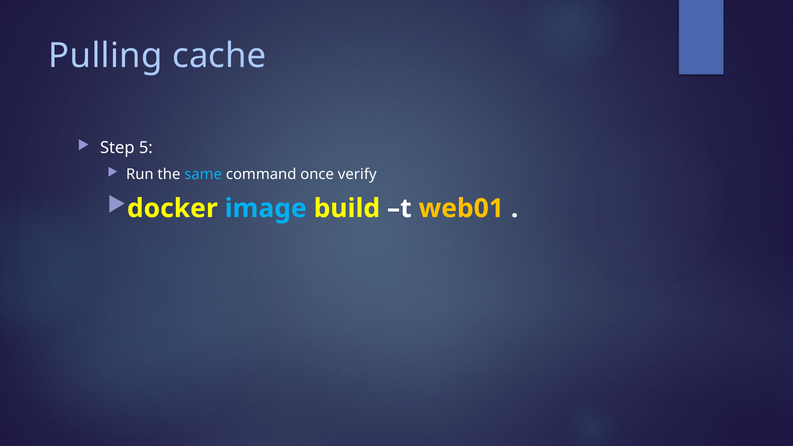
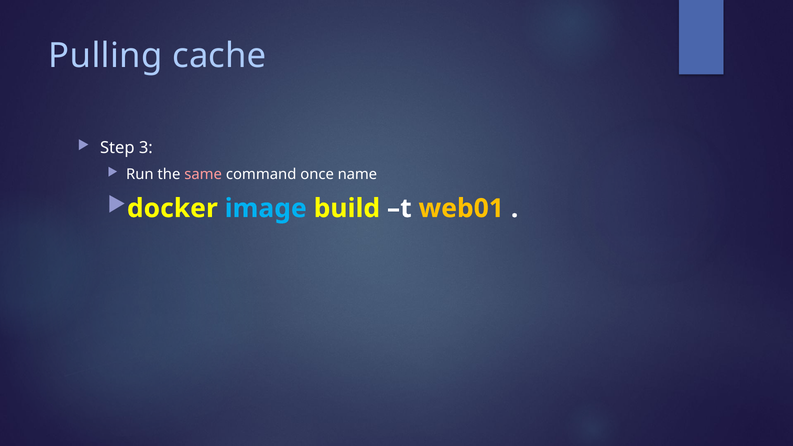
5: 5 -> 3
same colour: light blue -> pink
verify: verify -> name
